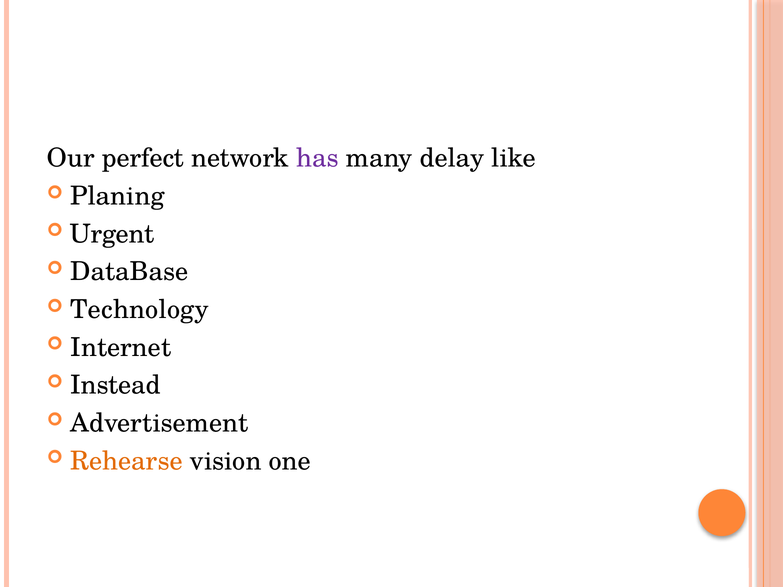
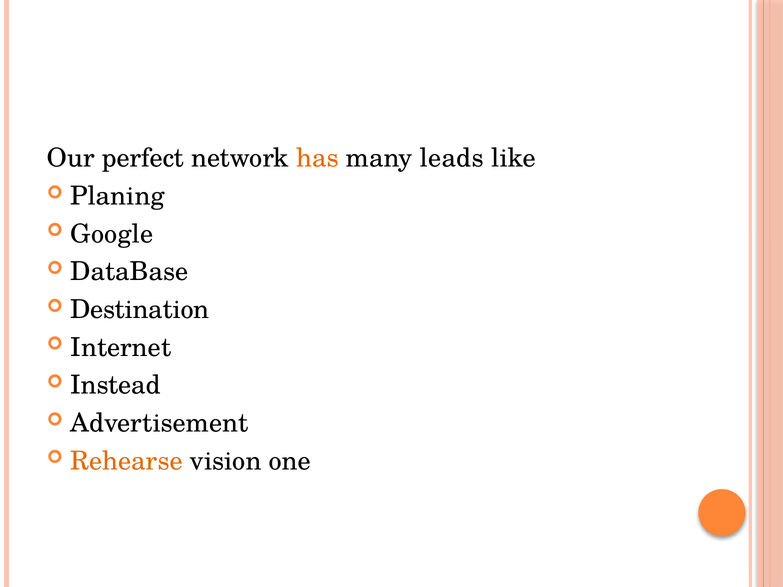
has colour: purple -> orange
delay: delay -> leads
Urgent: Urgent -> Google
Technology: Technology -> Destination
